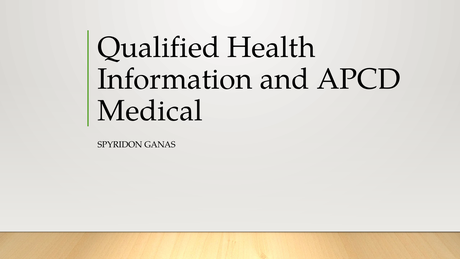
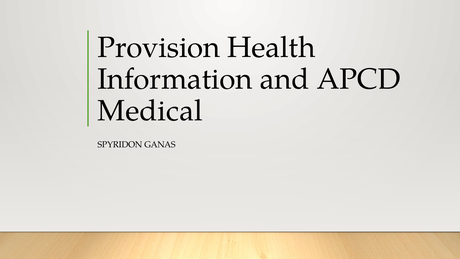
Qualified: Qualified -> Provision
